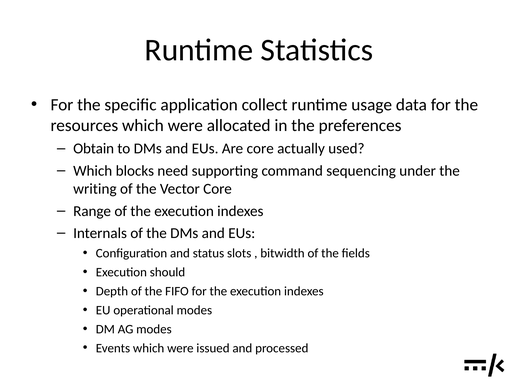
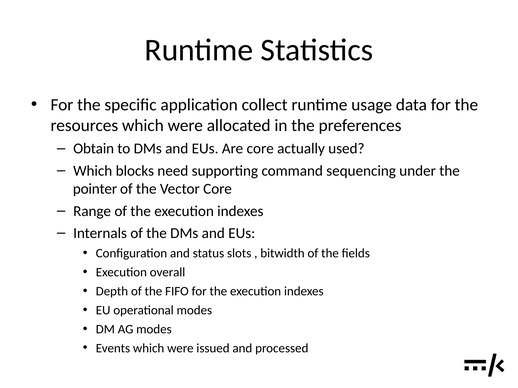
writing: writing -> pointer
should: should -> overall
